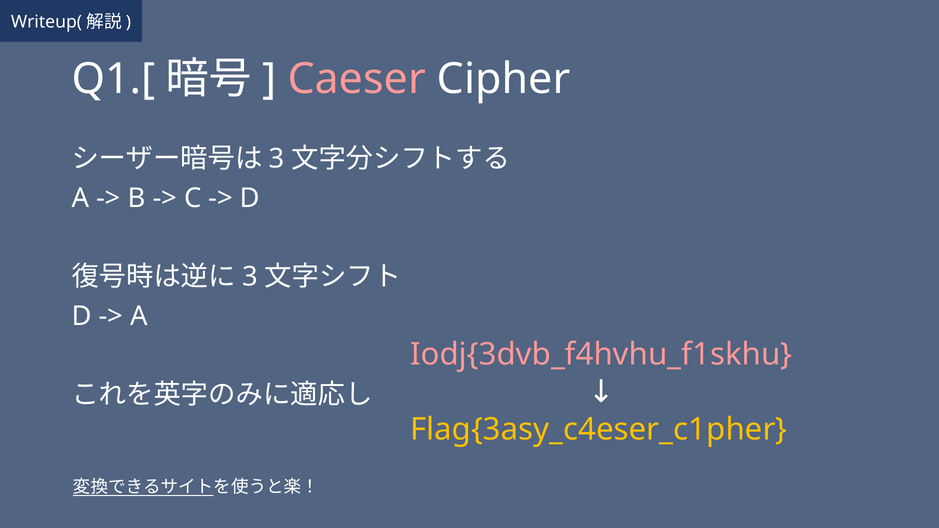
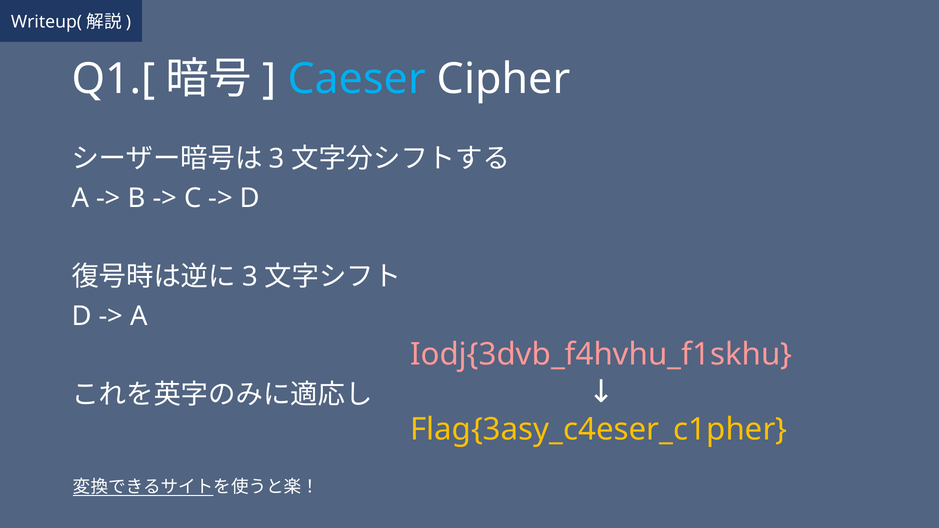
Caeser colour: pink -> light blue
